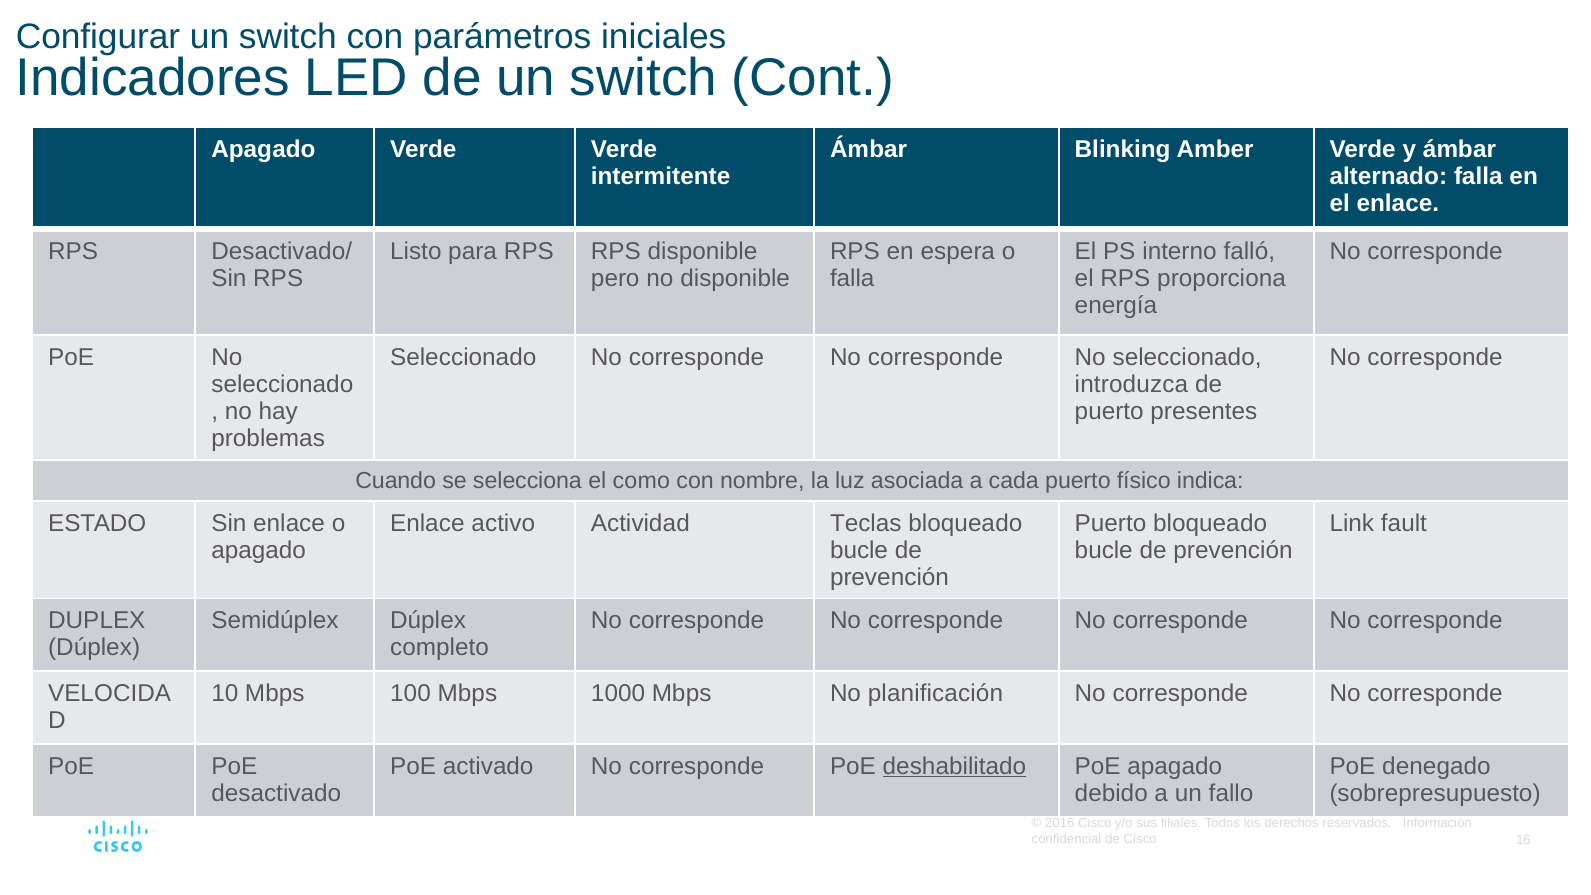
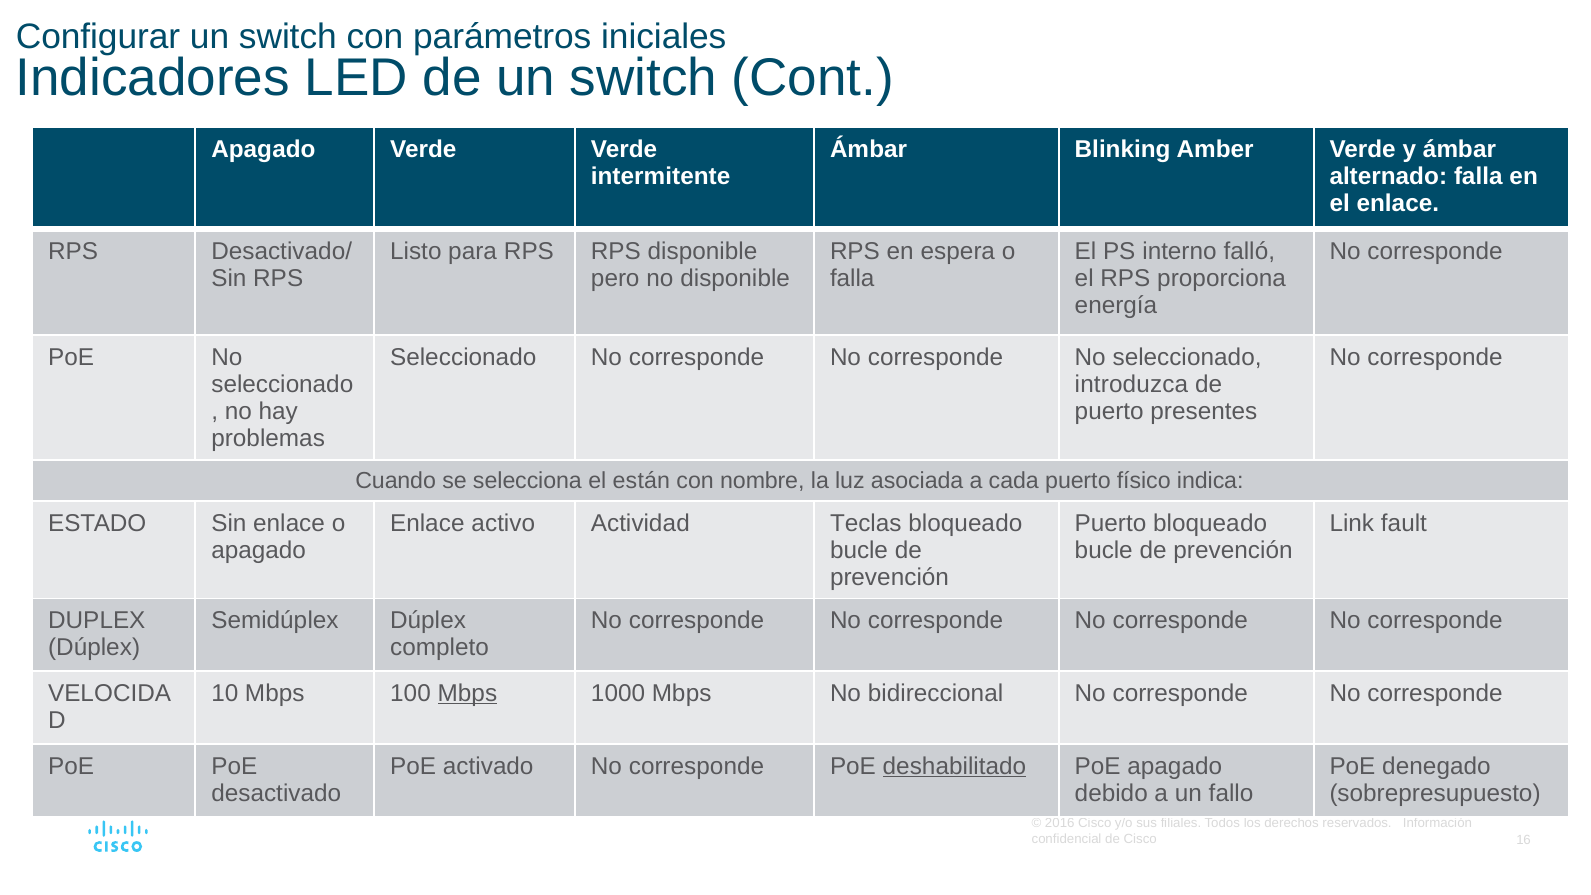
como: como -> están
Mbps at (467, 693) underline: none -> present
planificación: planificación -> bidireccional
